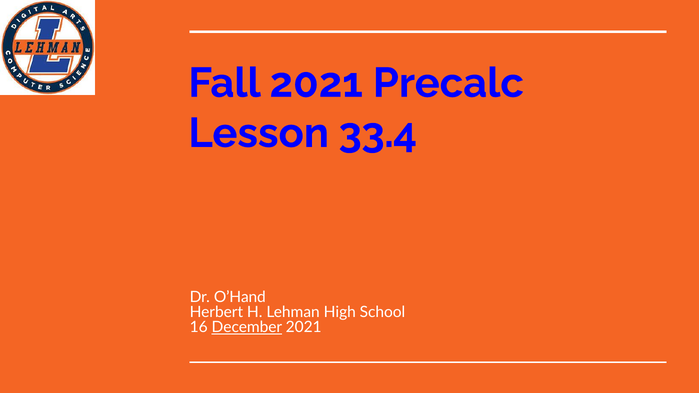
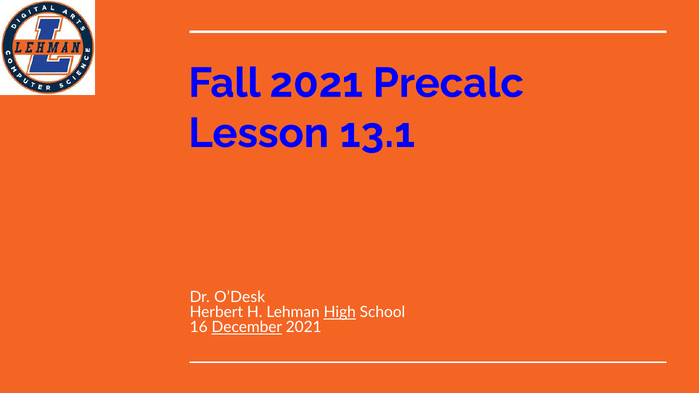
33.4: 33.4 -> 13.1
O’Hand: O’Hand -> O’Desk
High underline: none -> present
